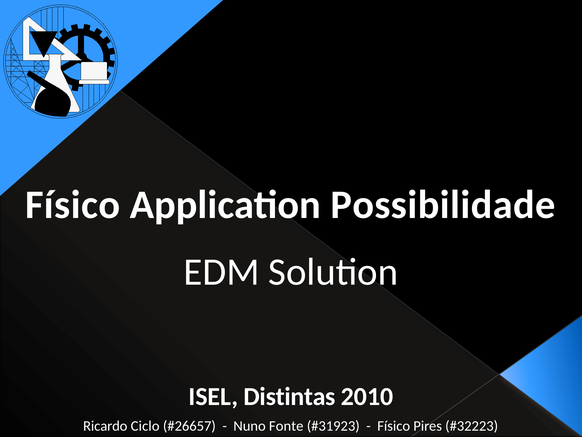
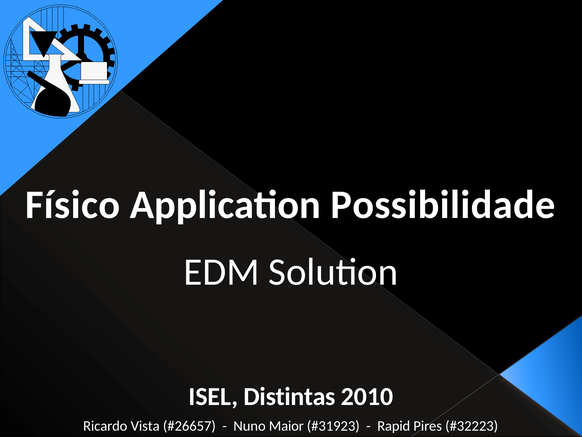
Ciclo: Ciclo -> Vista
Fonte: Fonte -> Maior
Físico at (394, 426): Físico -> Rapid
